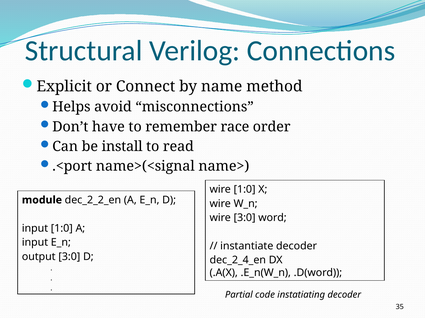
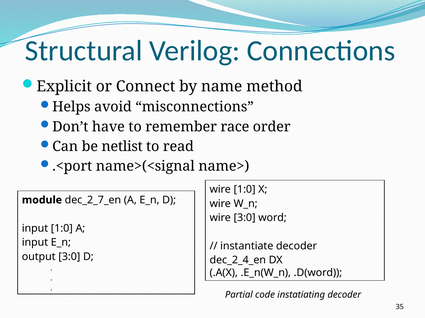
install: install -> netlist
dec_2_2_en: dec_2_2_en -> dec_2_7_en
